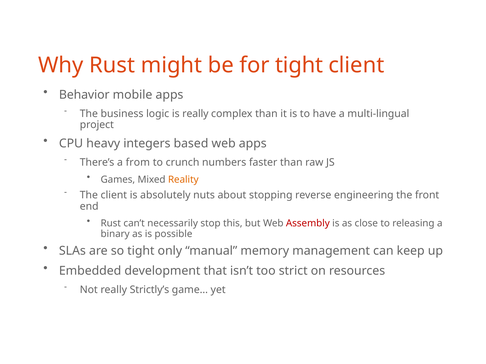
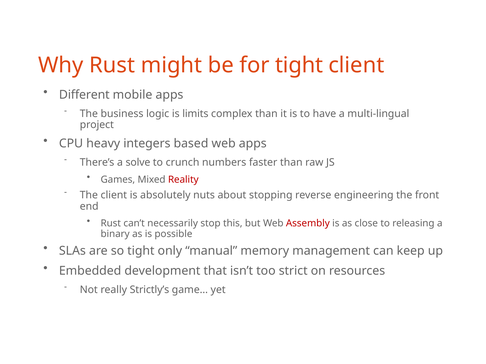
Behavior: Behavior -> Different
is really: really -> limits
from: from -> solve
Reality colour: orange -> red
